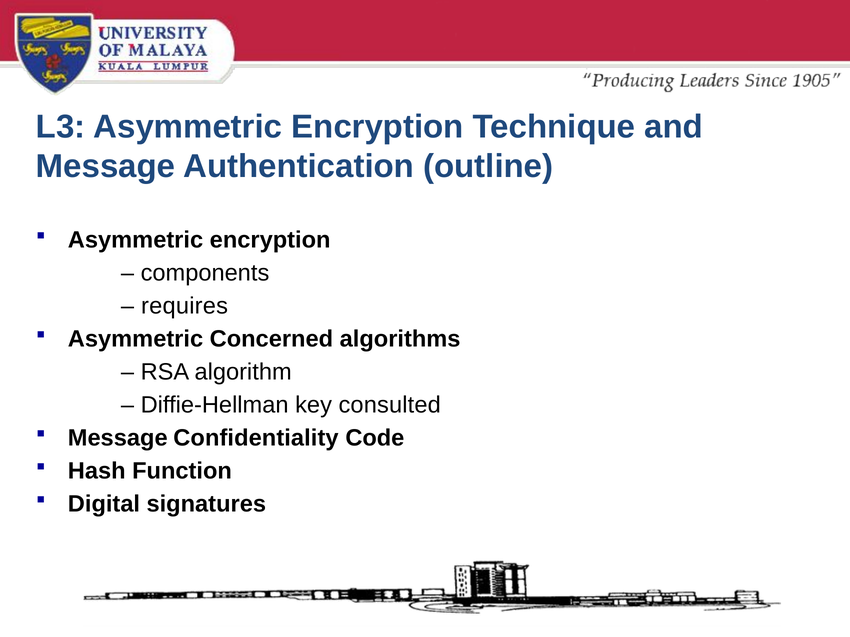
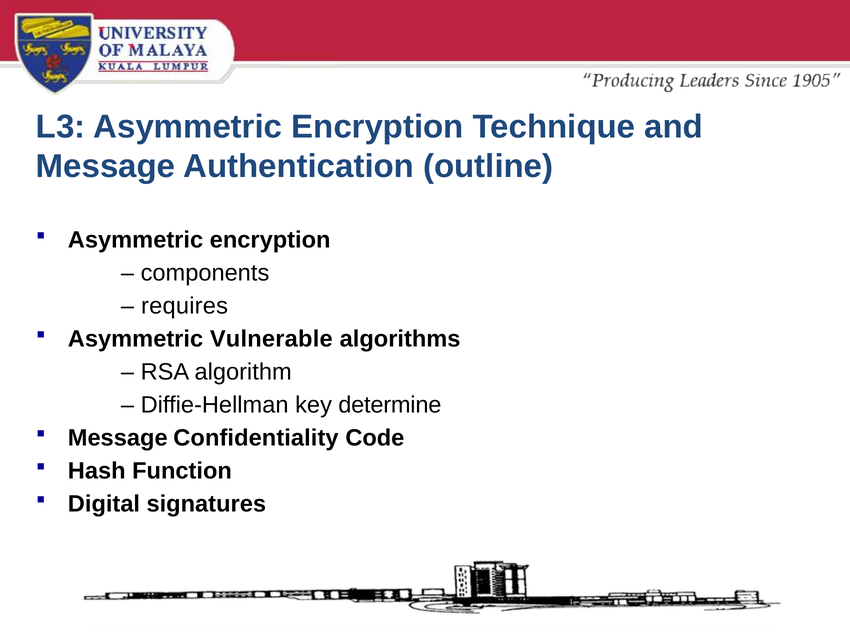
Concerned: Concerned -> Vulnerable
consulted: consulted -> determine
